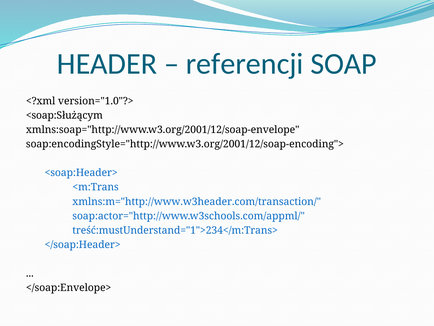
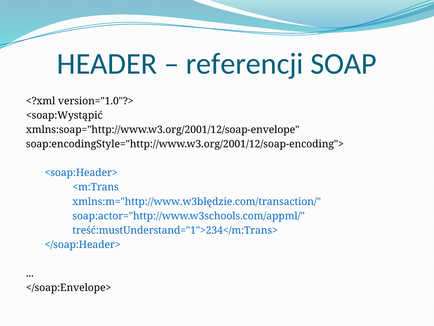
<soap:Służącym: <soap:Służącym -> <soap:Wystąpić
xmlns:m="http://www.w3header.com/transaction/: xmlns:m="http://www.w3header.com/transaction/ -> xmlns:m="http://www.w3błędzie.com/transaction/
